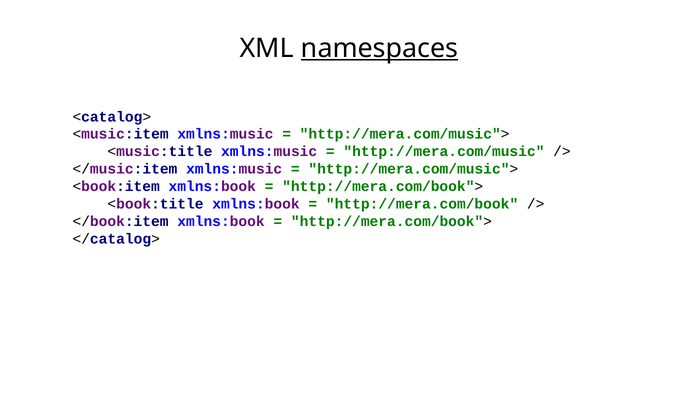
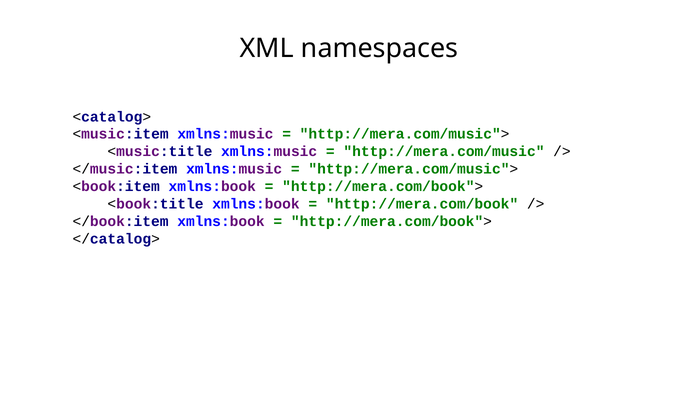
namespaces underline: present -> none
